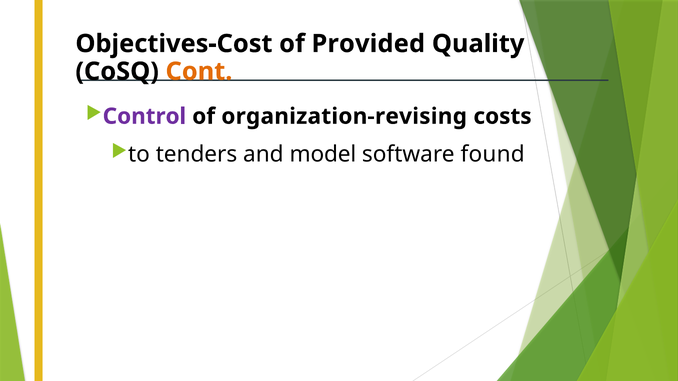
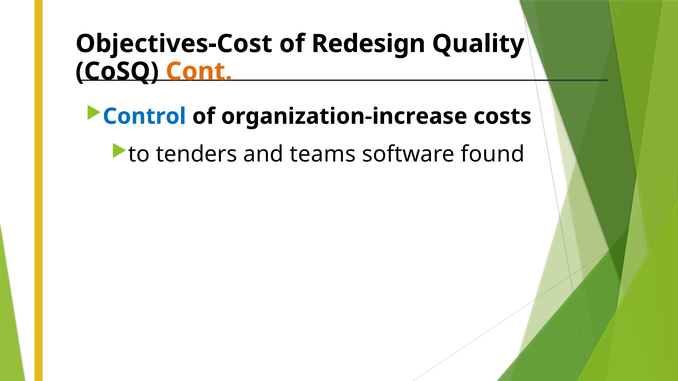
Provided: Provided -> Redesign
Control colour: purple -> blue
organization-revising: organization-revising -> organization-increase
model: model -> teams
